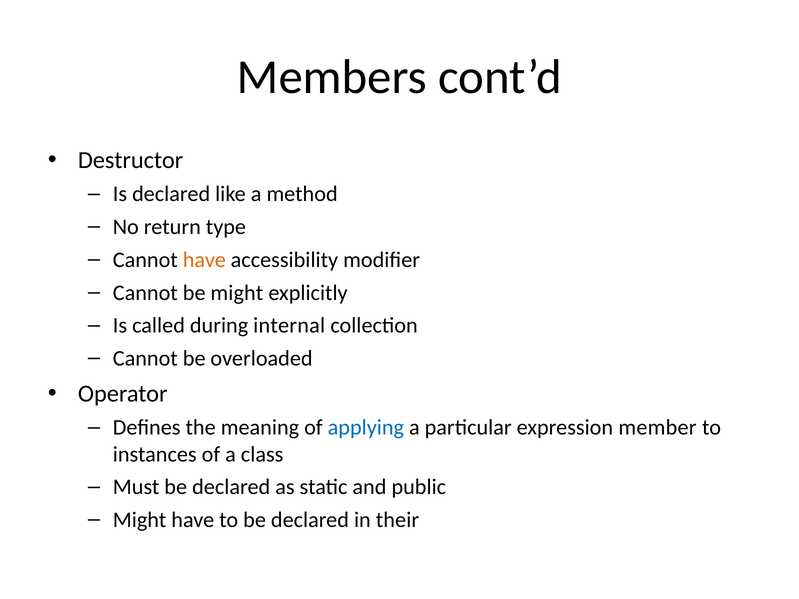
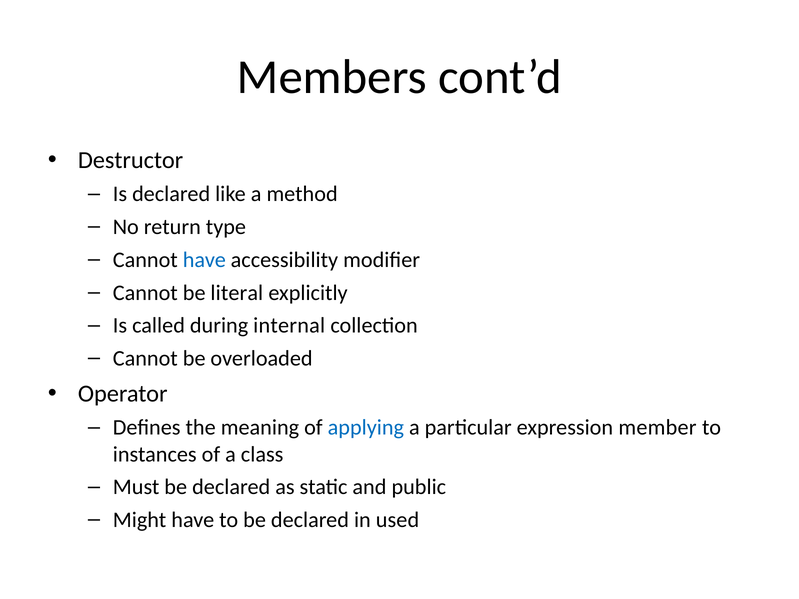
have at (204, 260) colour: orange -> blue
be might: might -> literal
their: their -> used
